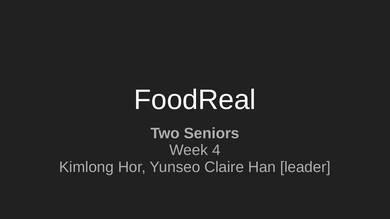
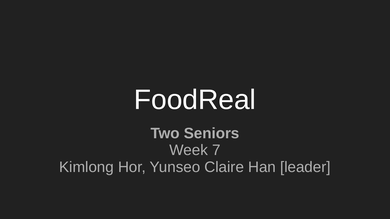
4: 4 -> 7
